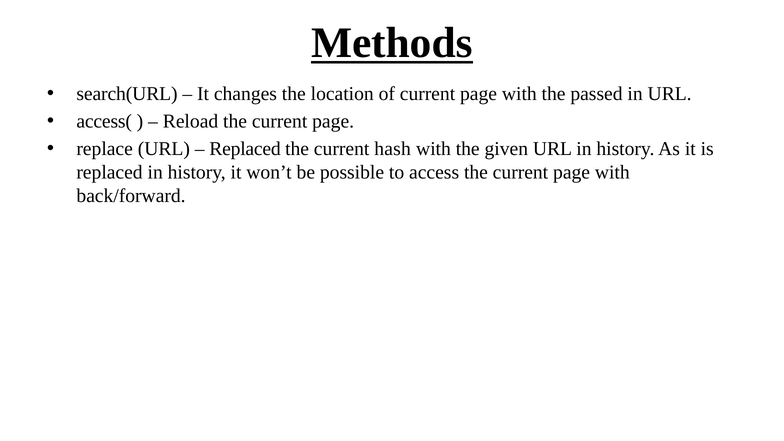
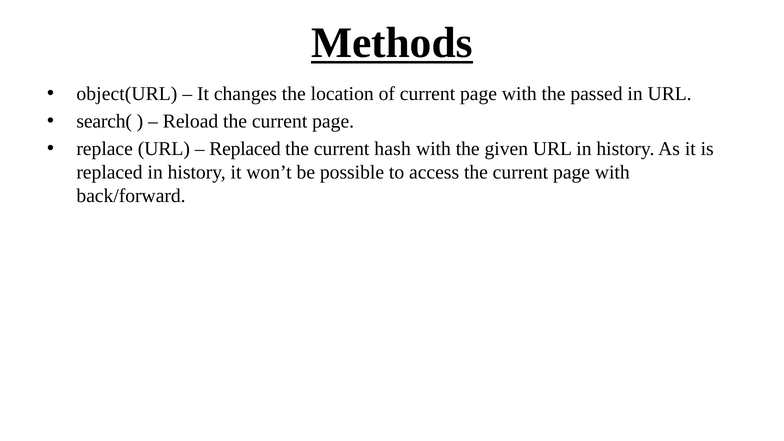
search(URL: search(URL -> object(URL
access(: access( -> search(
